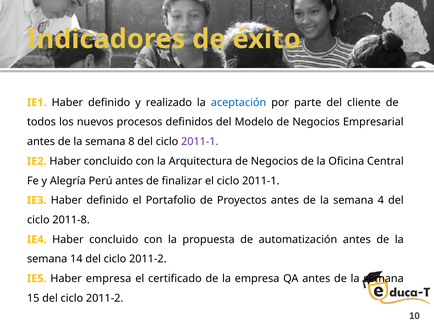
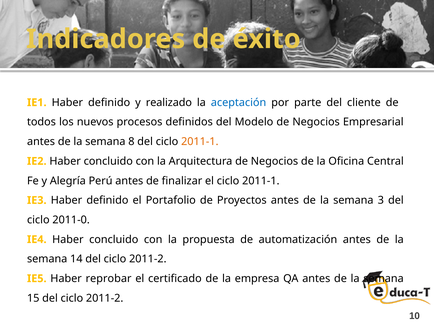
2011-1 at (200, 141) colour: purple -> orange
4: 4 -> 3
2011-8: 2011-8 -> 2011-0
Haber empresa: empresa -> reprobar
